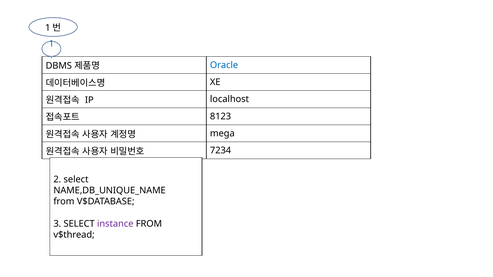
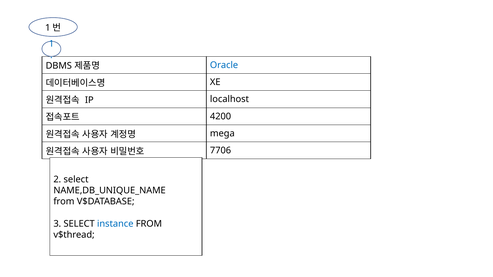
8123: 8123 -> 4200
7234: 7234 -> 7706
instance colour: purple -> blue
